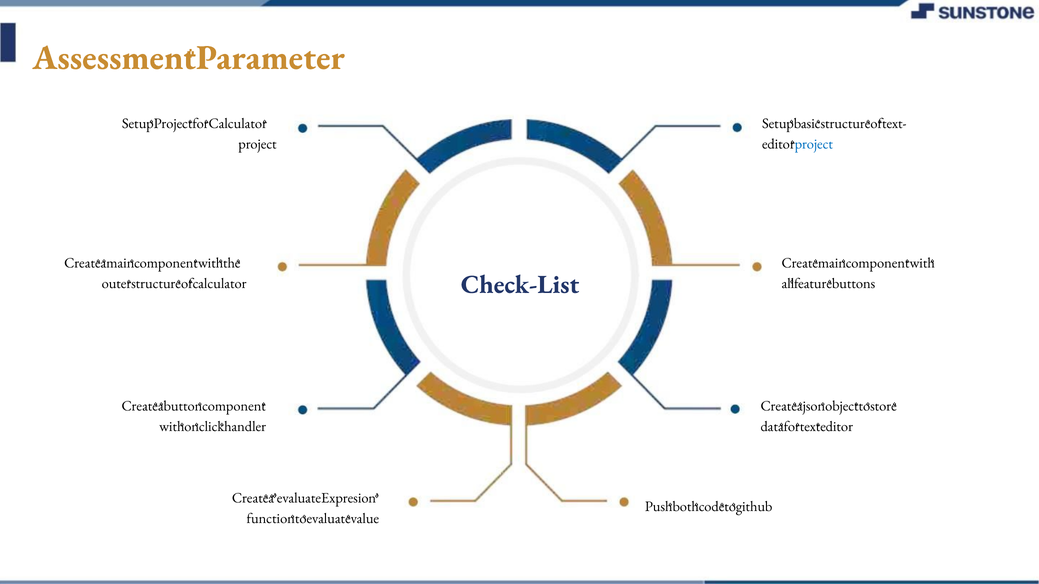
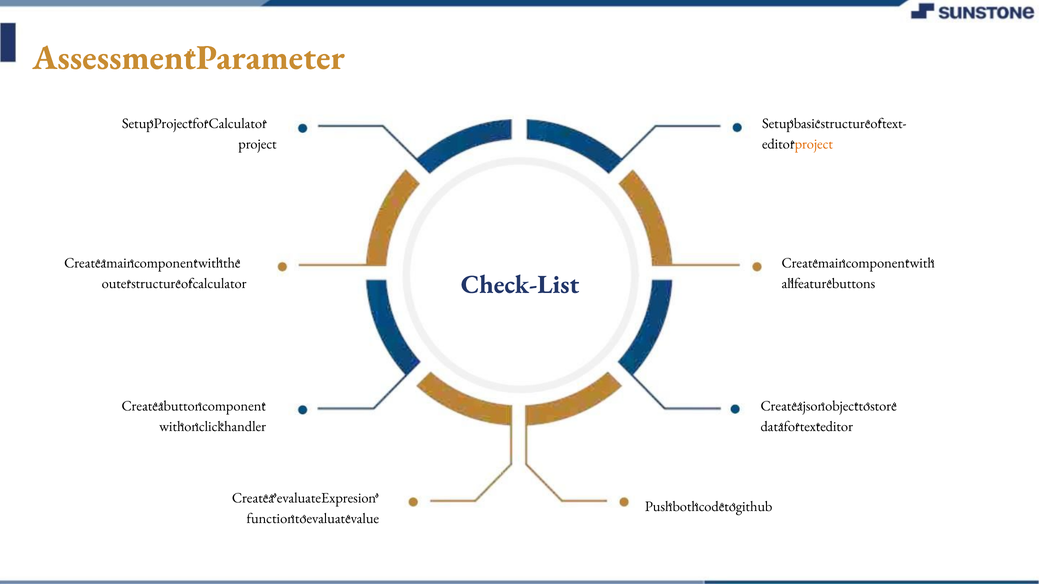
project at (814, 144) colour: blue -> orange
